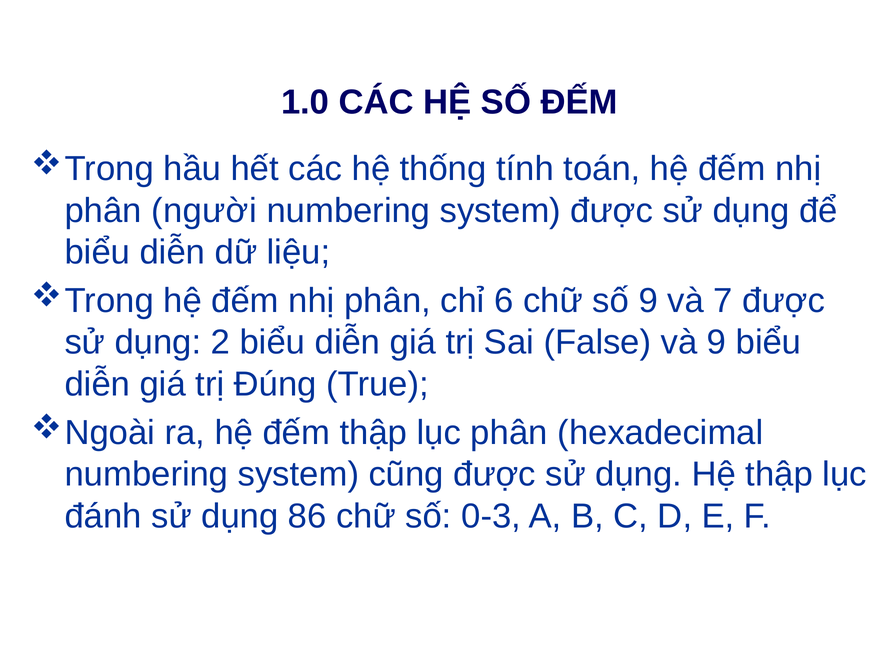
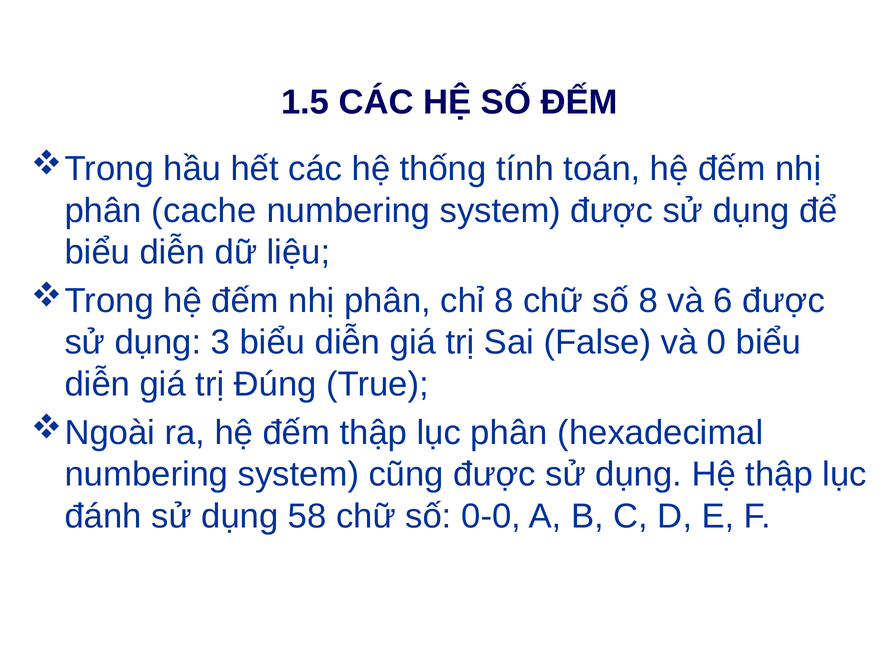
1.0: 1.0 -> 1.5
người: người -> cache
chỉ 6: 6 -> 8
số 9: 9 -> 8
7: 7 -> 6
2: 2 -> 3
và 9: 9 -> 0
86: 86 -> 58
0-3: 0-3 -> 0-0
